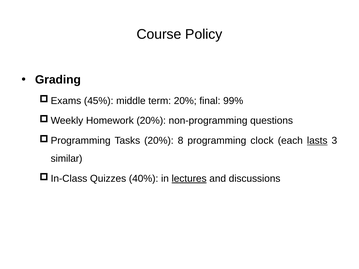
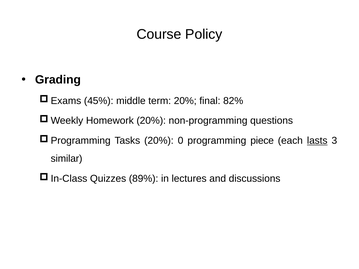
99%: 99% -> 82%
8: 8 -> 0
clock: clock -> piece
40%: 40% -> 89%
lectures underline: present -> none
